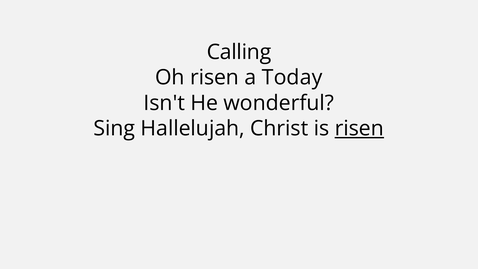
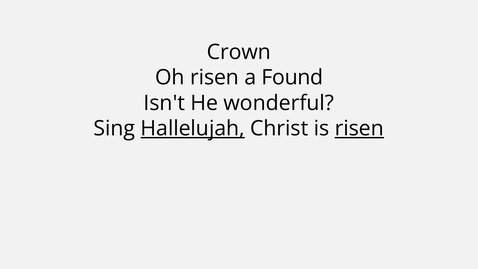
Calling: Calling -> Crown
Today: Today -> Found
Hallelujah underline: none -> present
